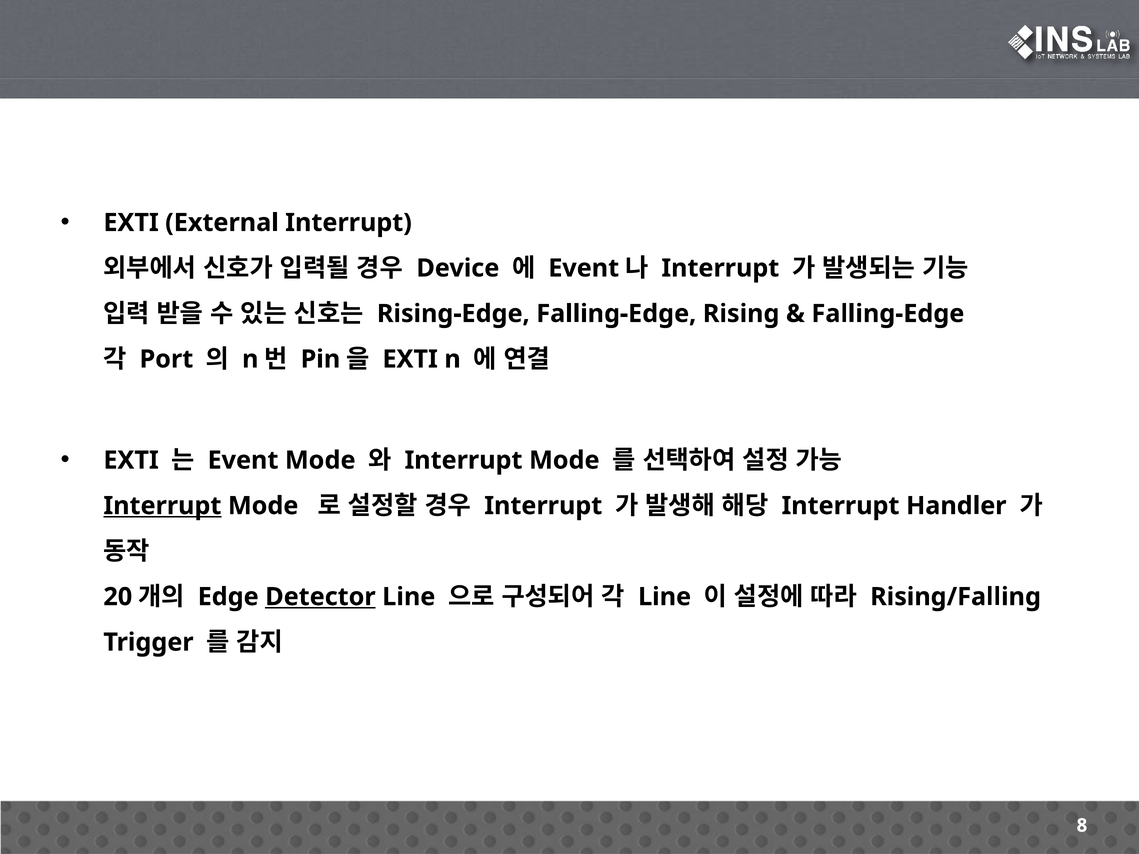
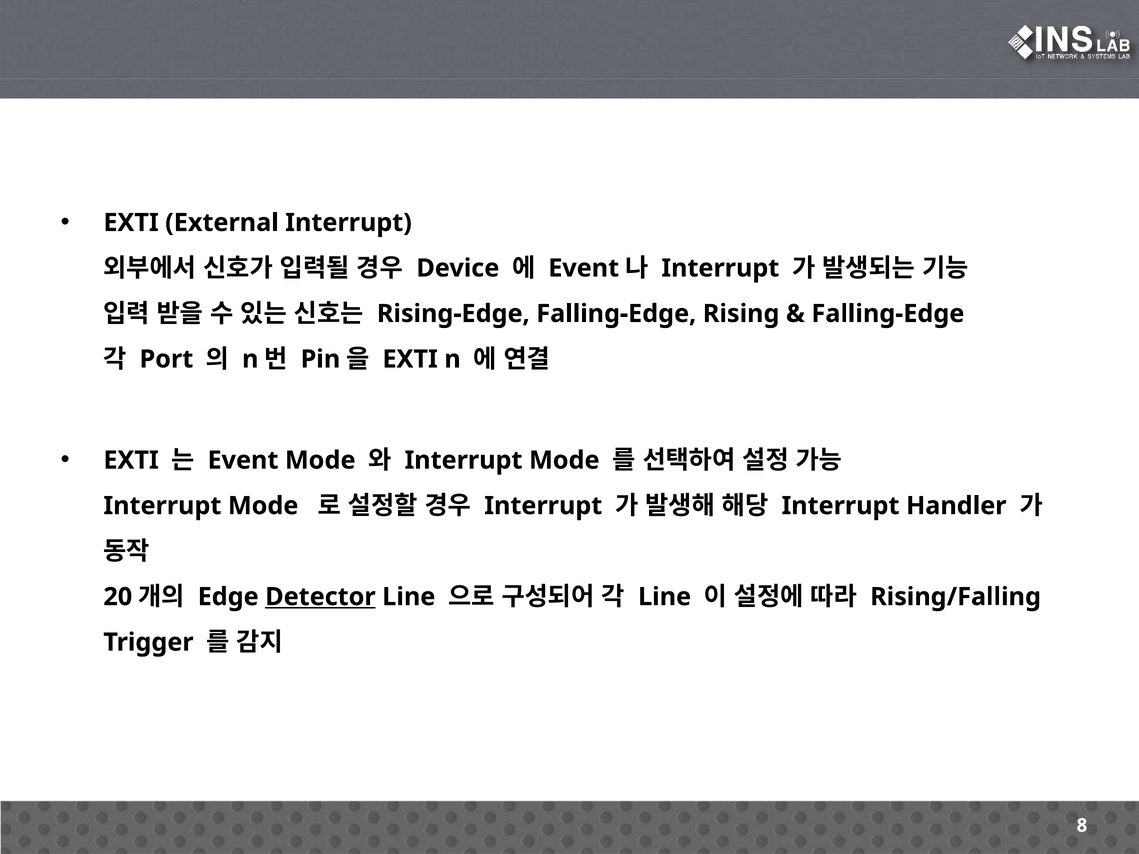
Interrupt at (162, 506) underline: present -> none
